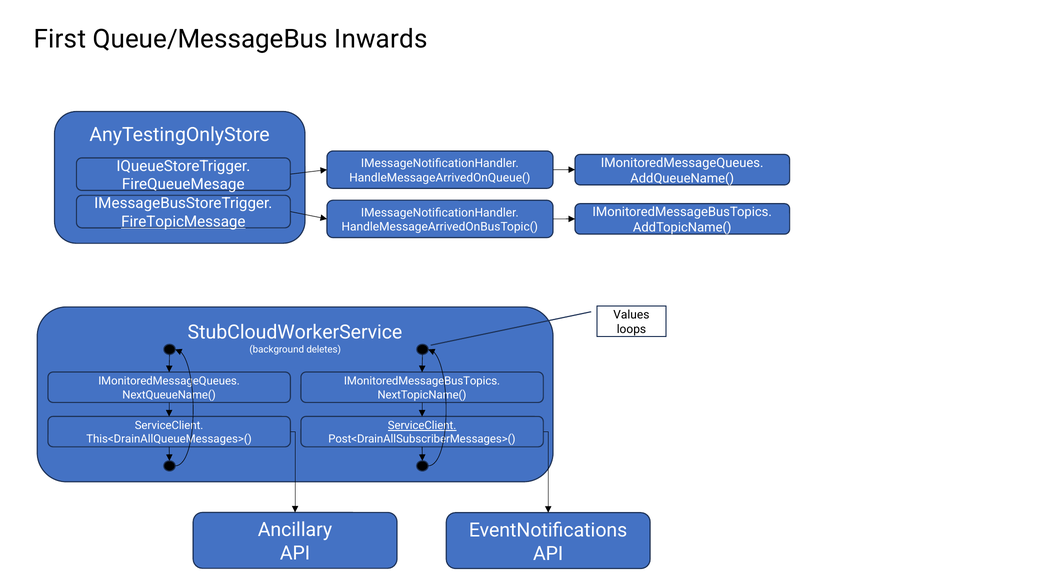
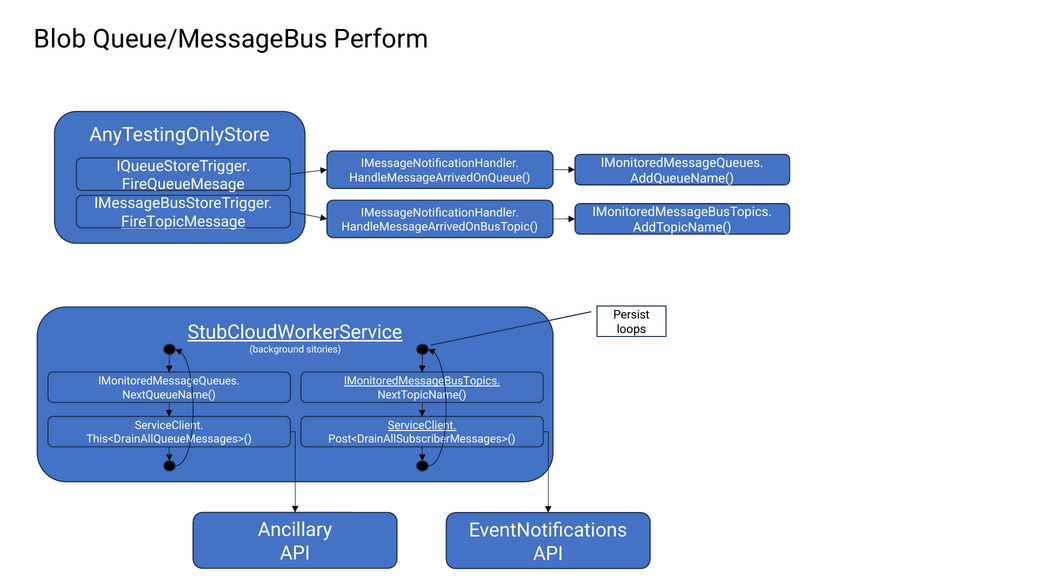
First: First -> Blob
Inwards: Inwards -> Perform
Values: Values -> Persist
StubCloudWorkerService underline: none -> present
deletes: deletes -> sitories
IMonitoredMessageBusTopics at (422, 381) underline: none -> present
